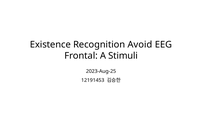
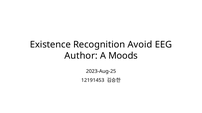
Frontal: Frontal -> Author
Stimuli: Stimuli -> Moods
